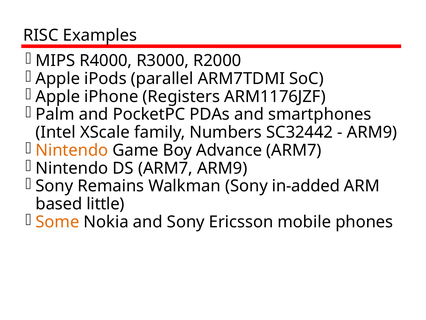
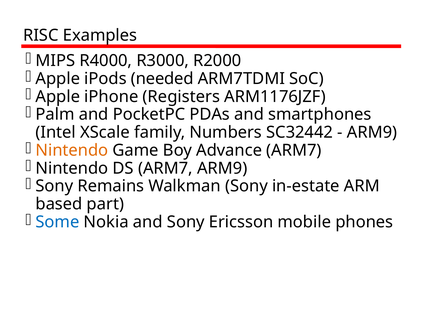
parallel: parallel -> needed
in-added: in-added -> in-estate
little: little -> part
Some colour: orange -> blue
